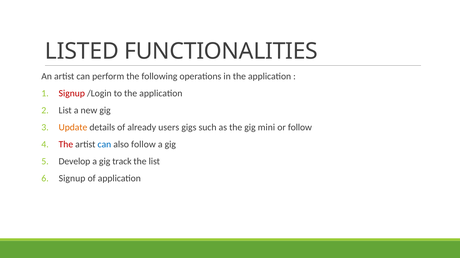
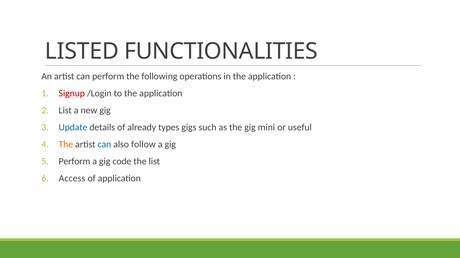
Update colour: orange -> blue
users: users -> types
or follow: follow -> useful
The at (66, 145) colour: red -> orange
Develop at (74, 162): Develop -> Perform
track: track -> code
Signup at (72, 179): Signup -> Access
